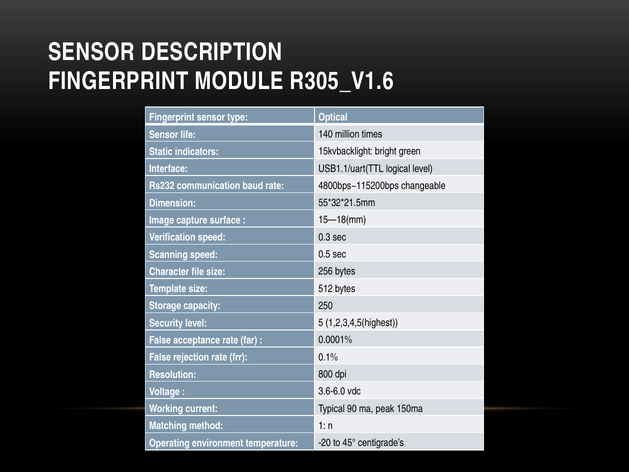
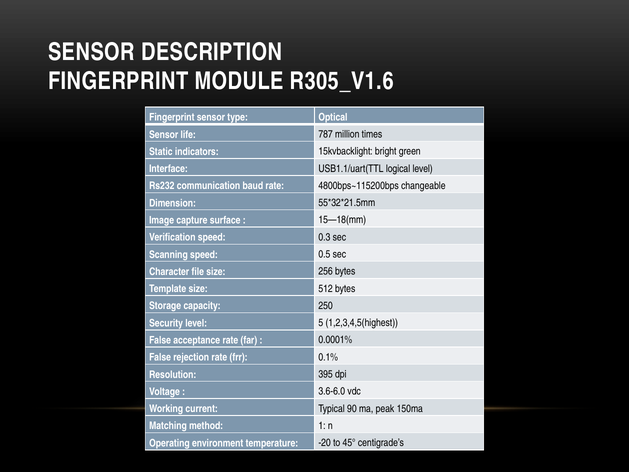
140: 140 -> 787
800: 800 -> 395
